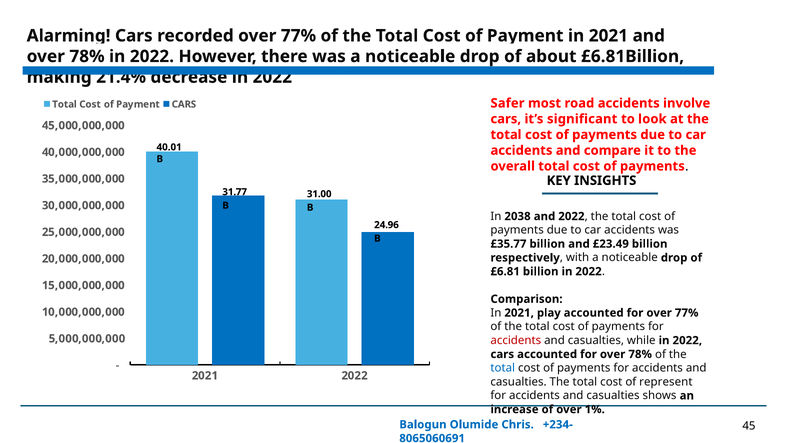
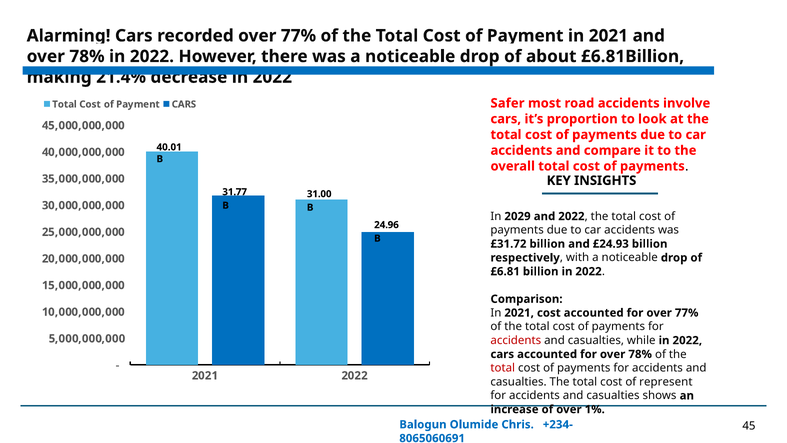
significant: significant -> proportion
2038: 2038 -> 2029
£35.77: £35.77 -> £31.72
£23.49: £23.49 -> £24.93
2021 play: play -> cost
total at (503, 368) colour: blue -> red
